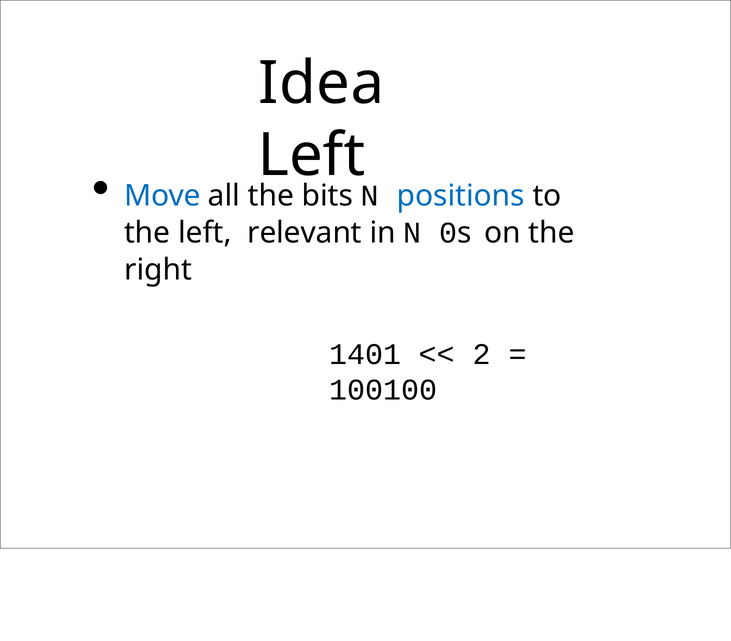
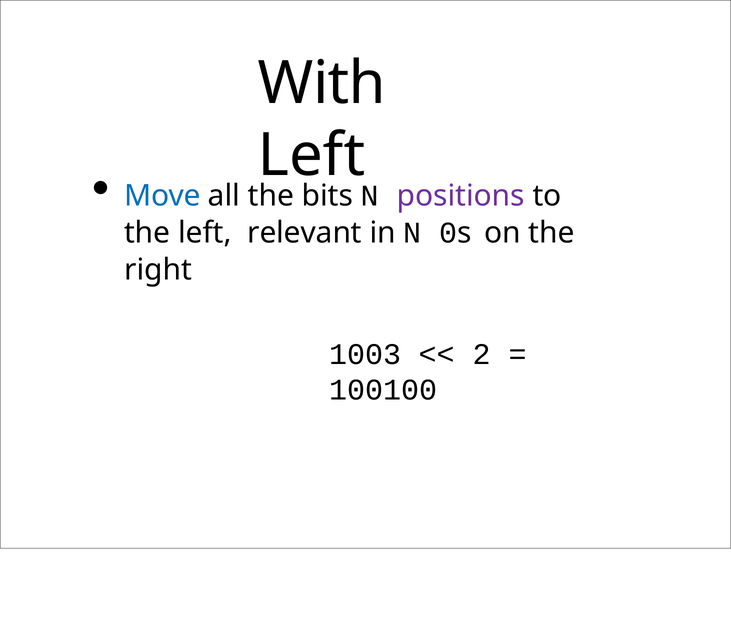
Idea: Idea -> With
positions colour: blue -> purple
1401: 1401 -> 1003
